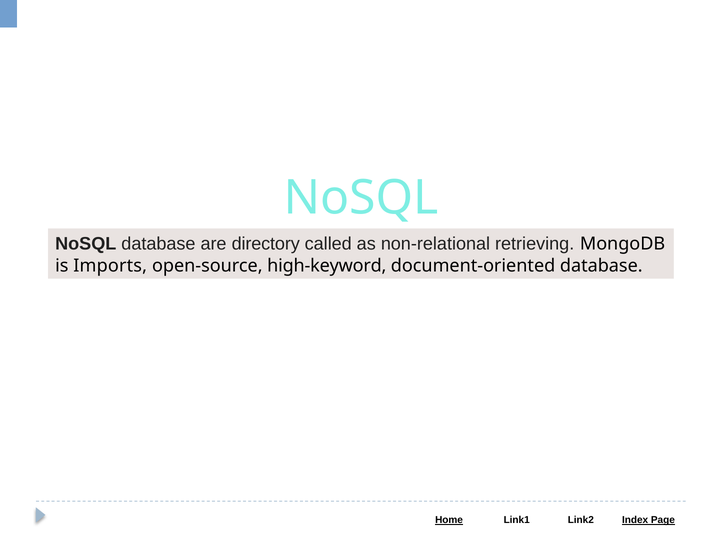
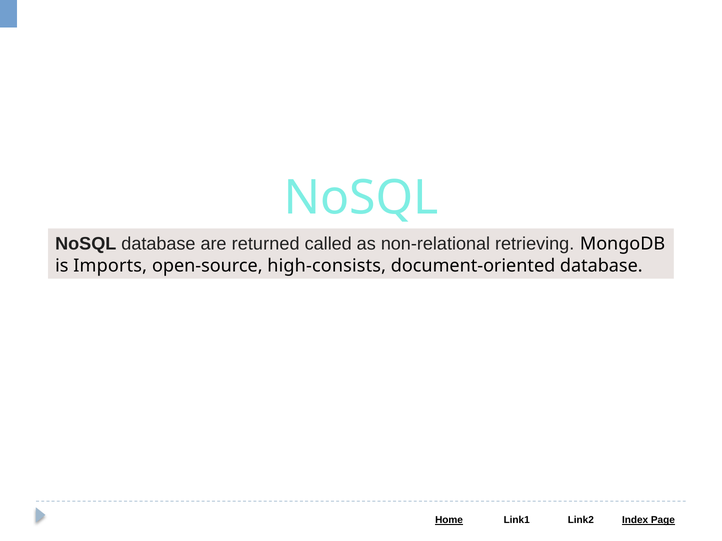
directory: directory -> returned
high-keyword: high-keyword -> high-consists
